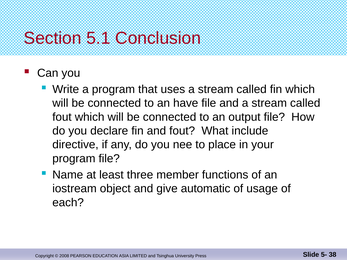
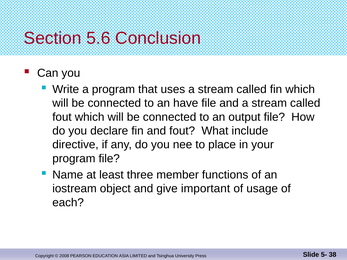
5.1: 5.1 -> 5.6
automatic: automatic -> important
